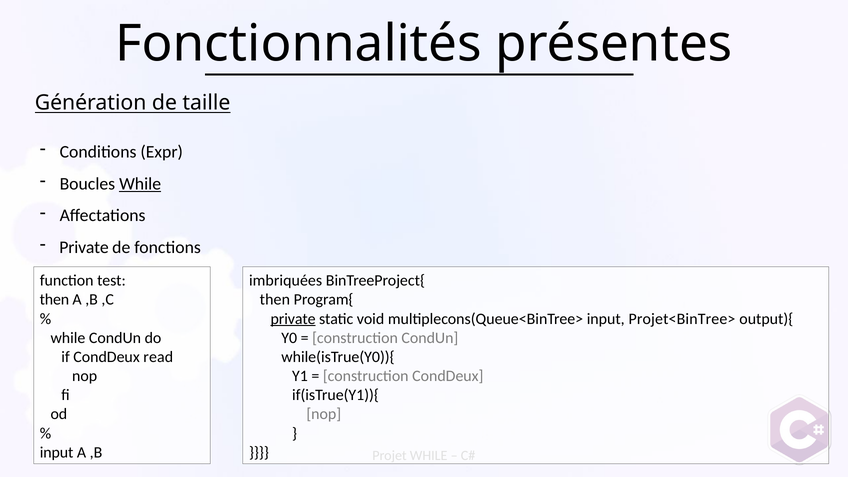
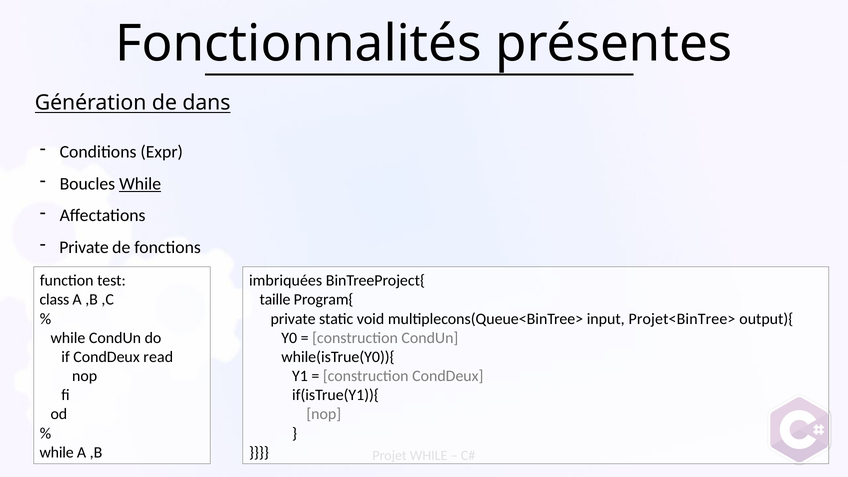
taille: taille -> dans
then at (54, 300): then -> class
then at (275, 300): then -> taille
private at (293, 319) underline: present -> none
input at (57, 452): input -> while
